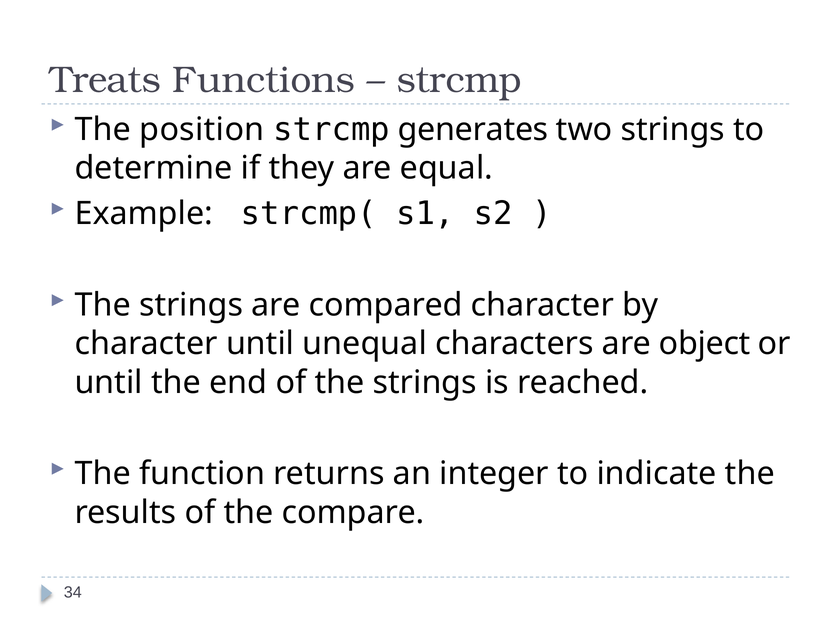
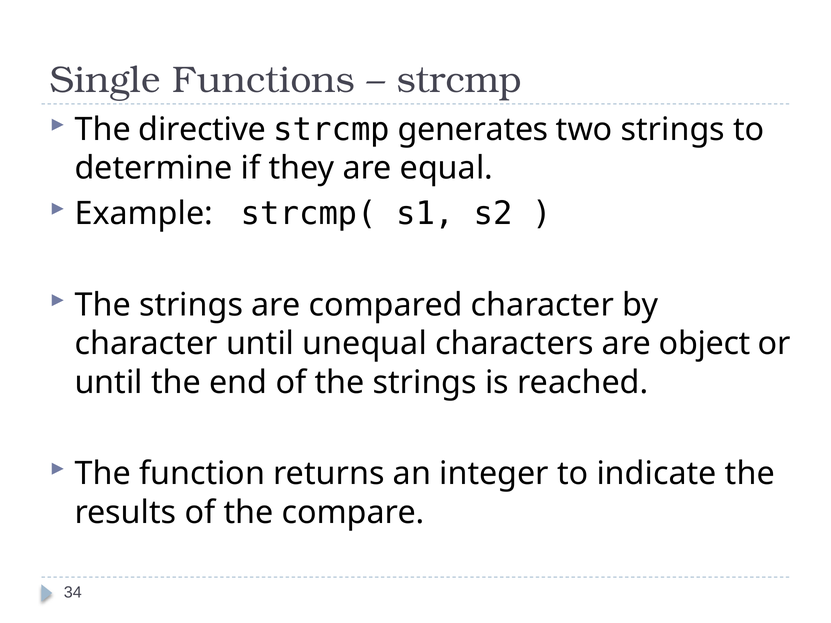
Treats: Treats -> Single
position: position -> directive
